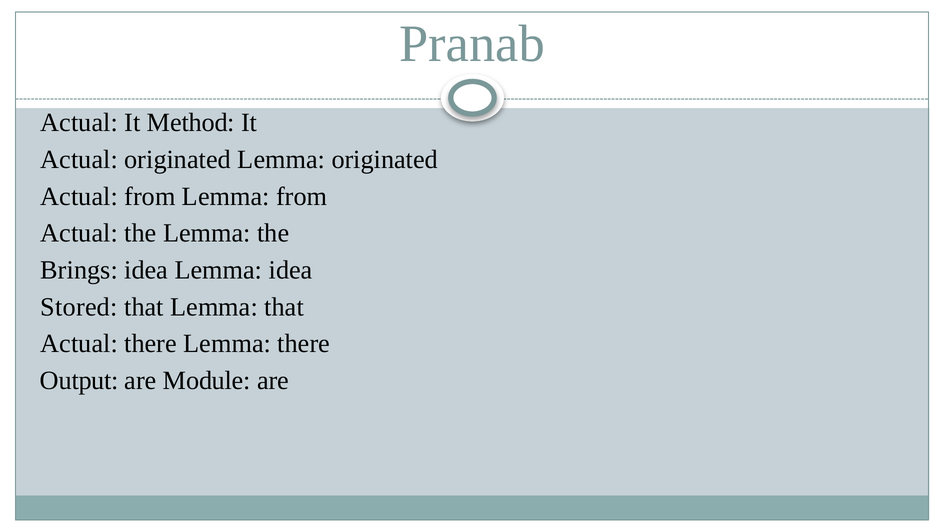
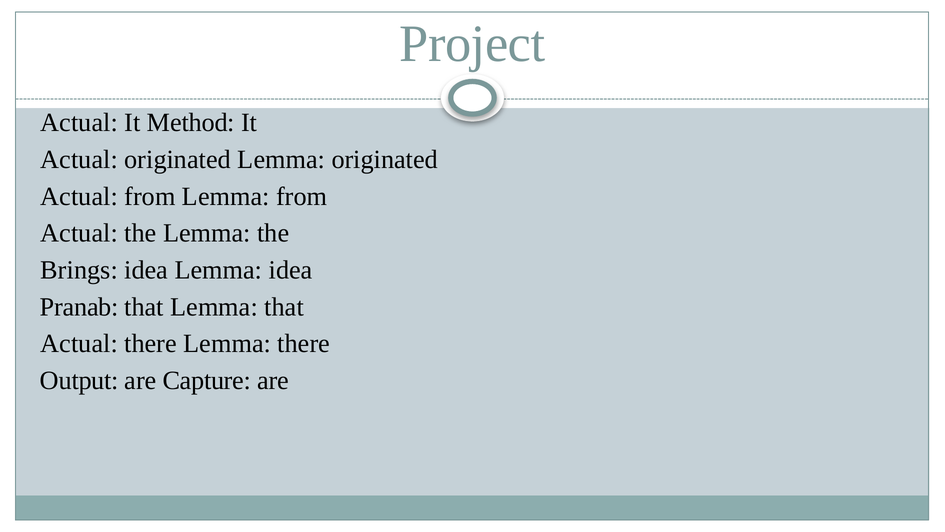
Pranab: Pranab -> Project
Stored: Stored -> Pranab
Module: Module -> Capture
